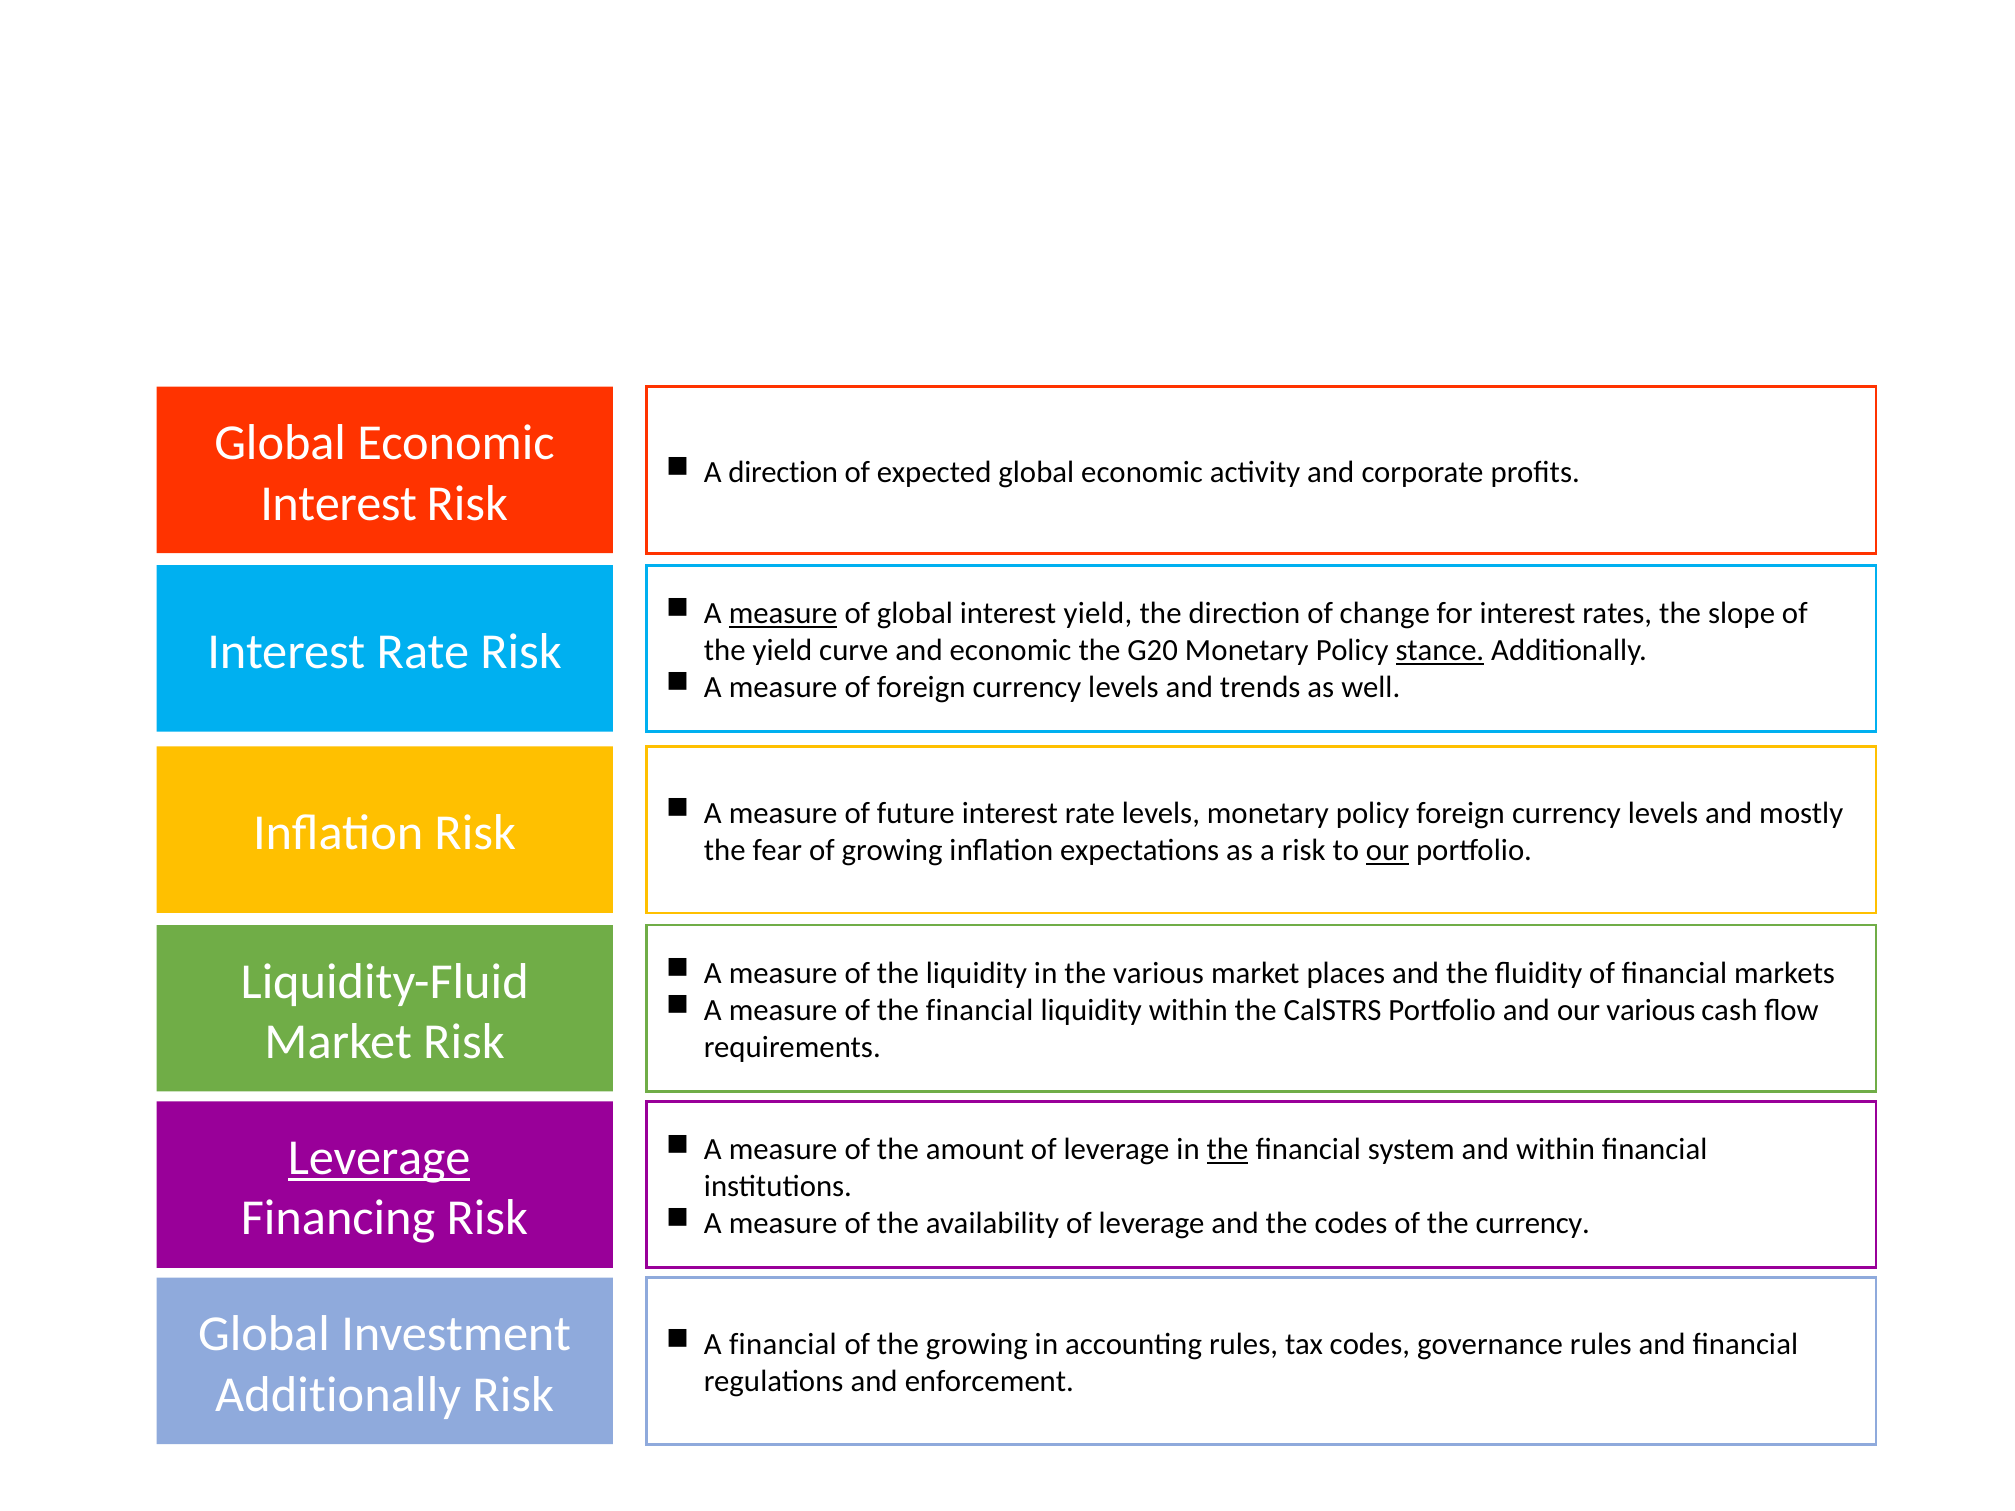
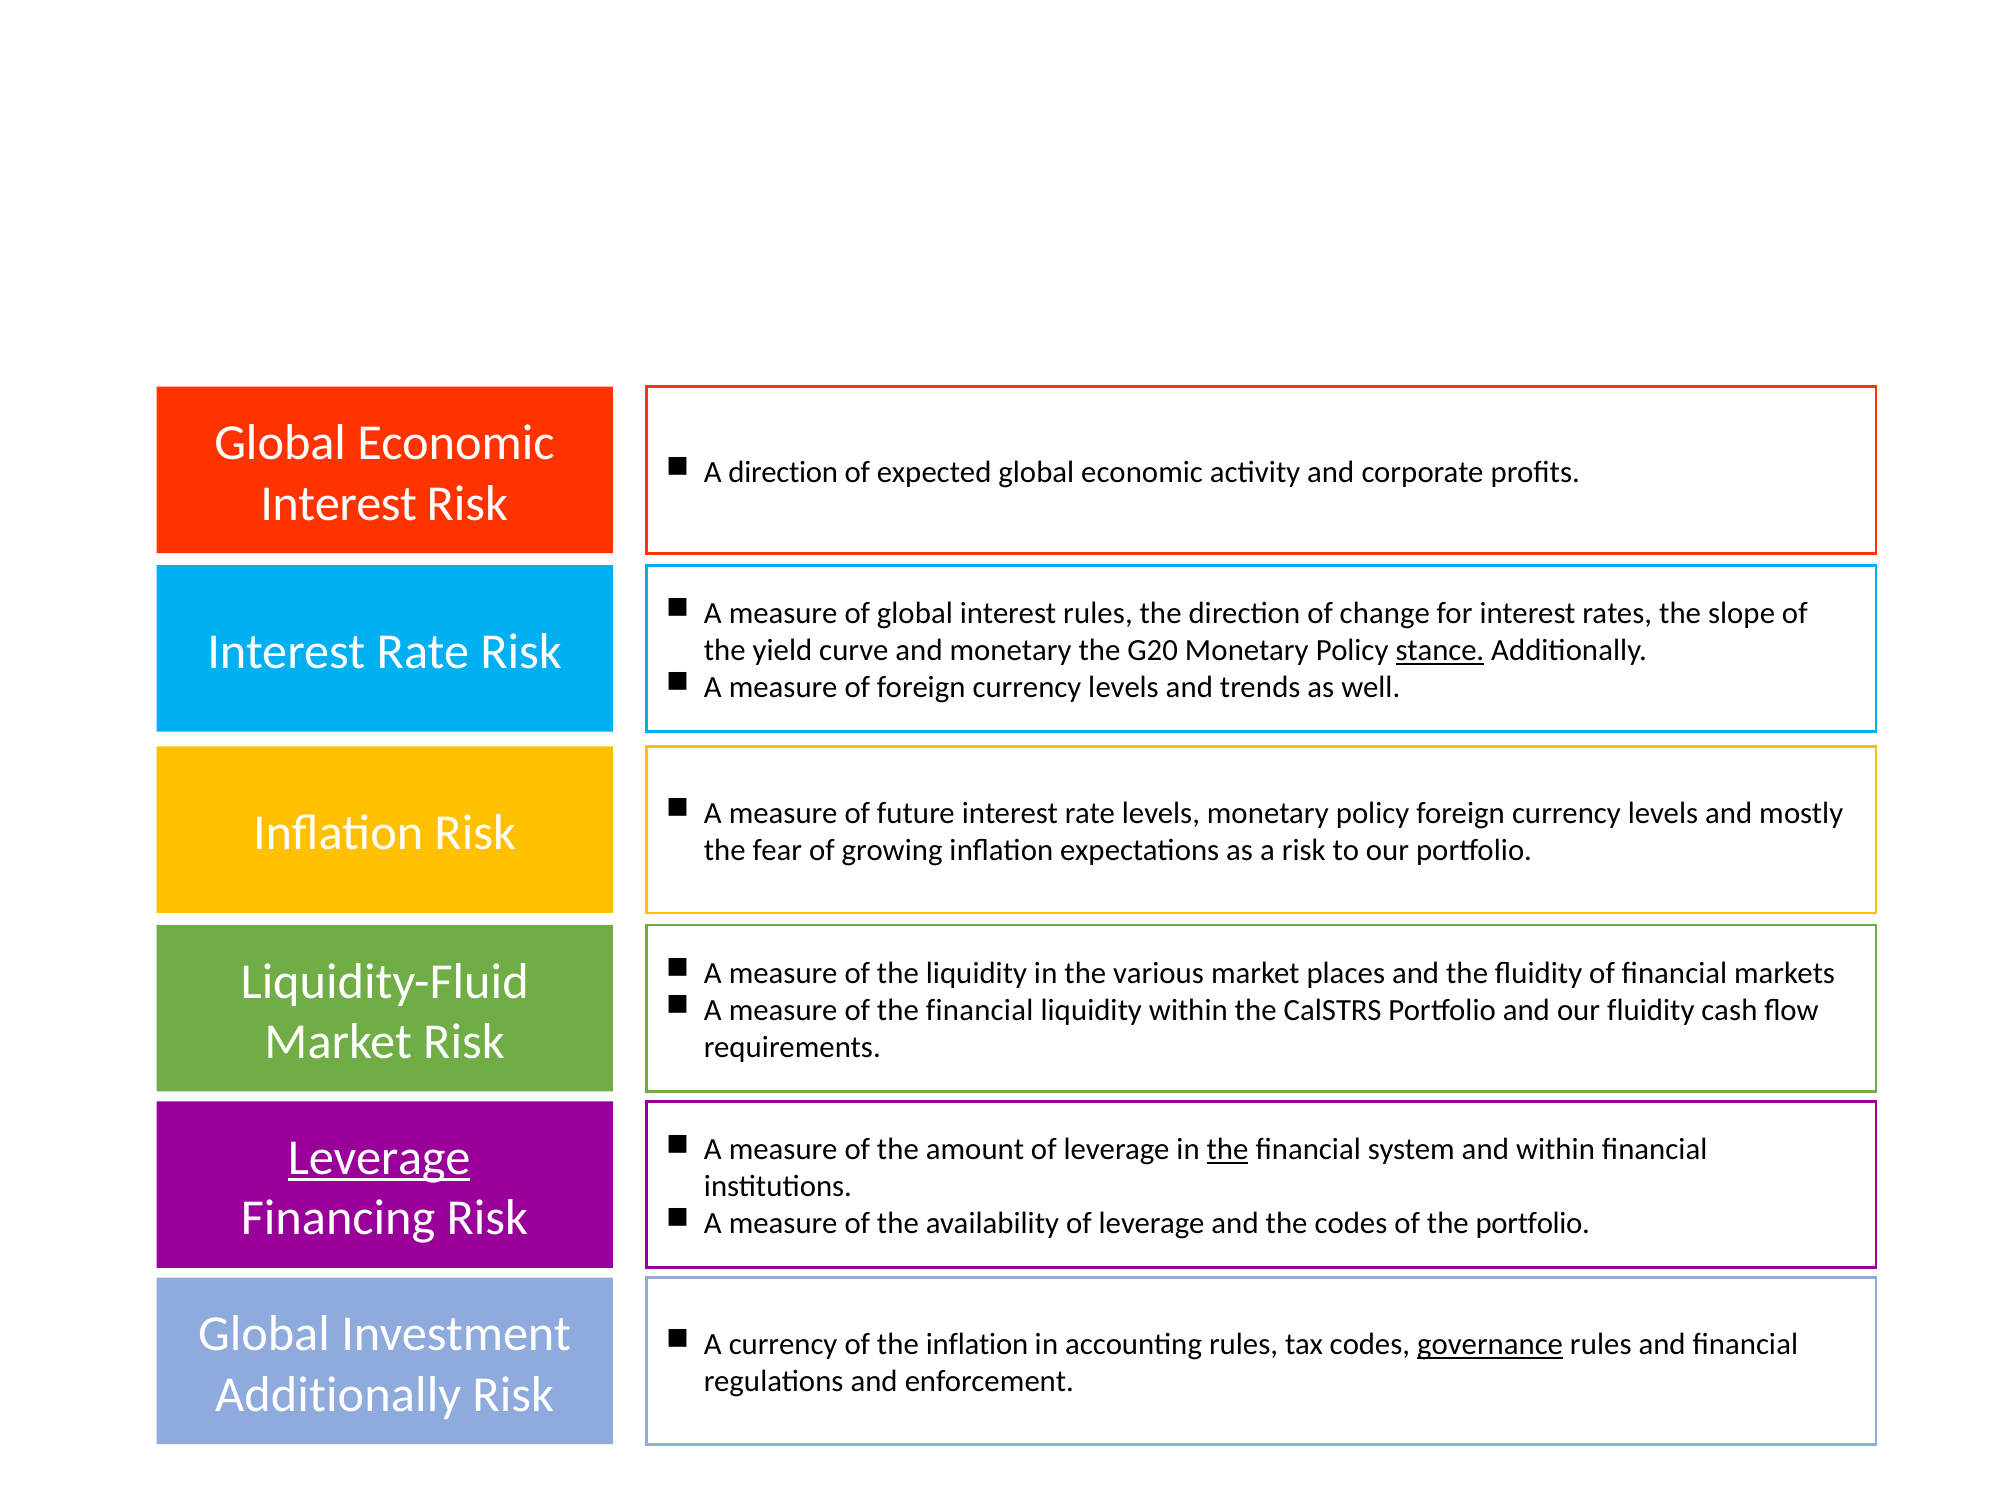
measure at (783, 614) underline: present -> none
interest yield: yield -> rules
and economic: economic -> monetary
our at (1387, 851) underline: present -> none
our various: various -> fluidity
the currency: currency -> portfolio
A financial: financial -> currency
the growing: growing -> inflation
governance underline: none -> present
